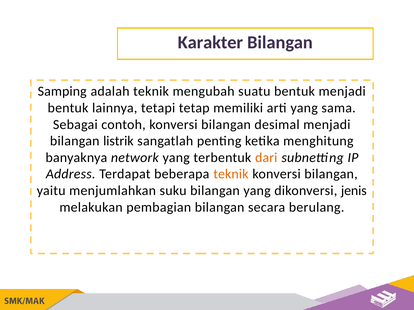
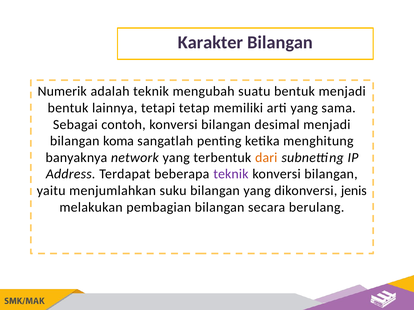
Samping: Samping -> Numerik
listrik: listrik -> koma
teknik at (231, 174) colour: orange -> purple
